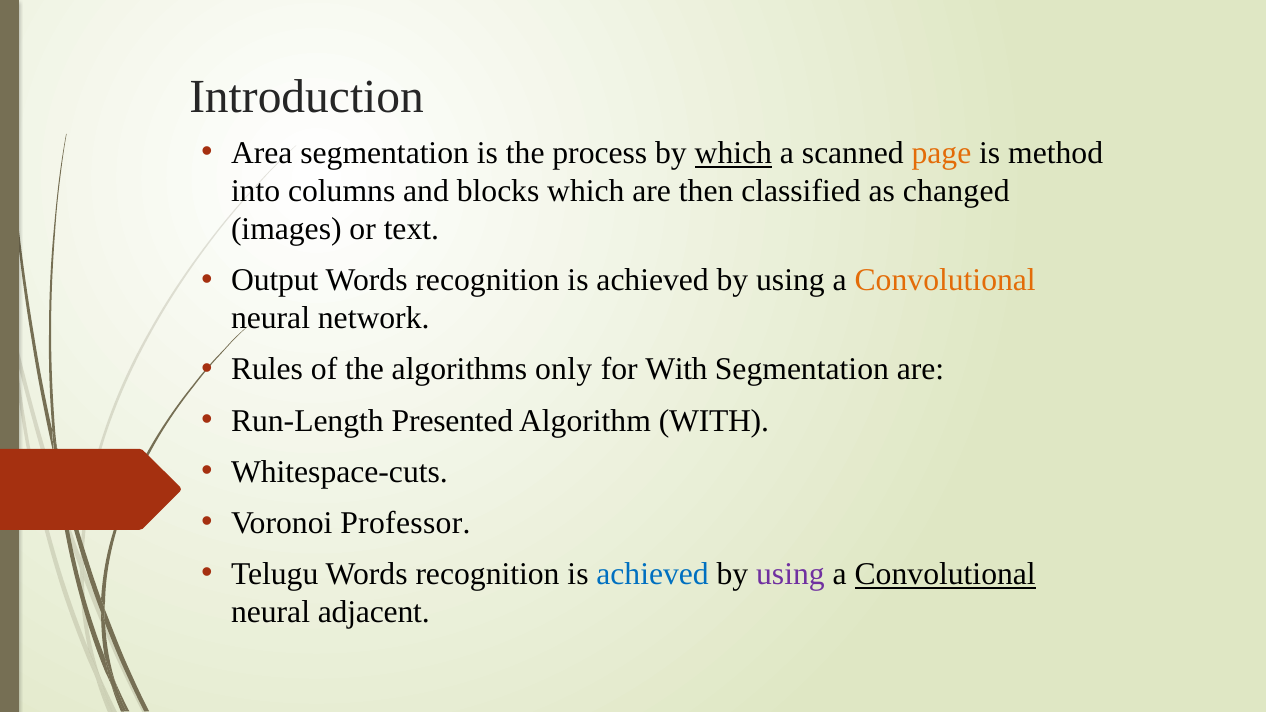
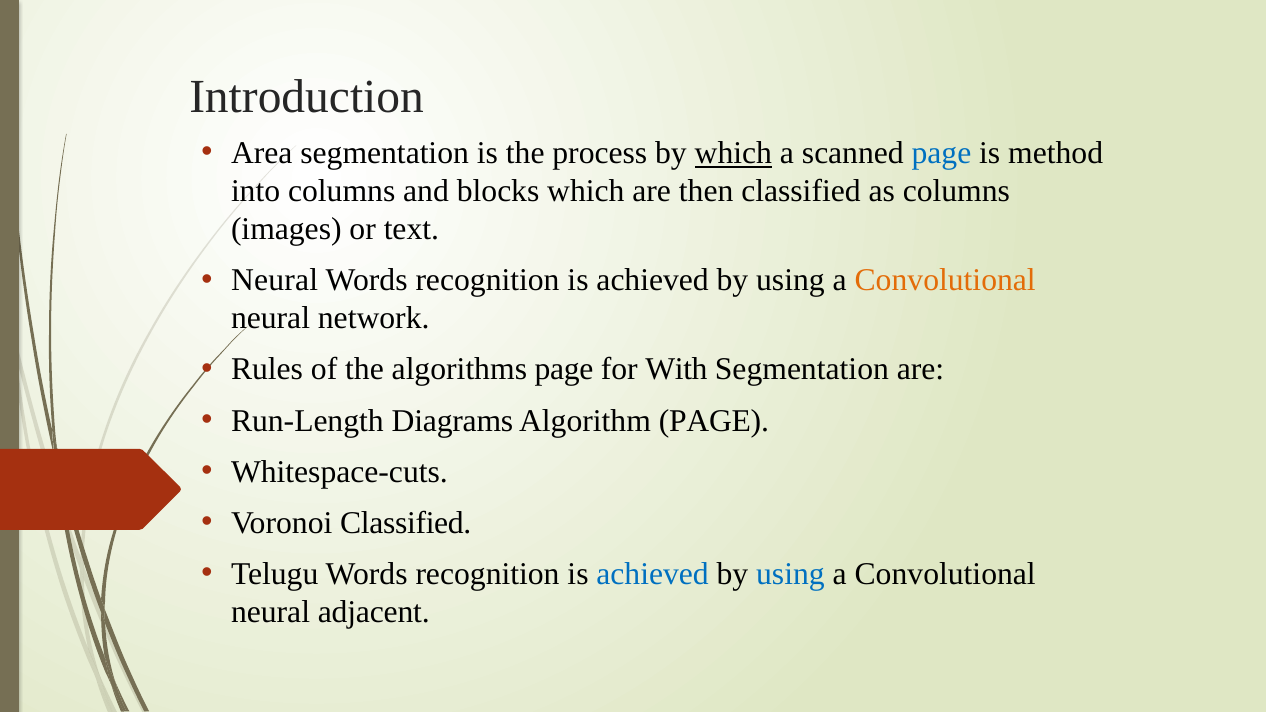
page at (941, 153) colour: orange -> blue
as changed: changed -> columns
Output at (275, 280): Output -> Neural
algorithms only: only -> page
Presented: Presented -> Diagrams
Algorithm WITH: WITH -> PAGE
Voronoi Professor: Professor -> Classified
using at (790, 574) colour: purple -> blue
Convolutional at (945, 574) underline: present -> none
